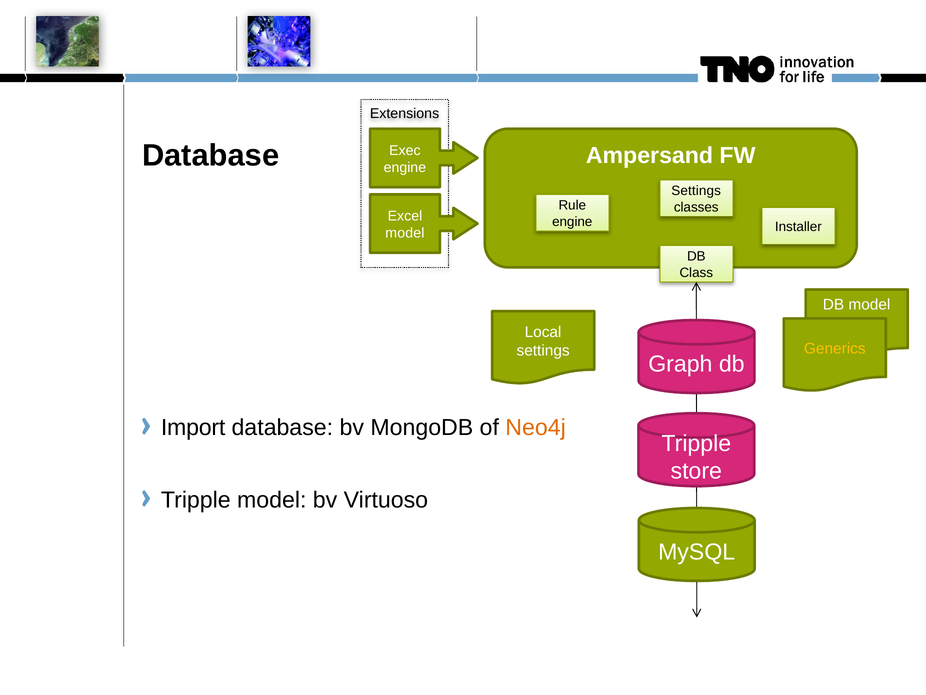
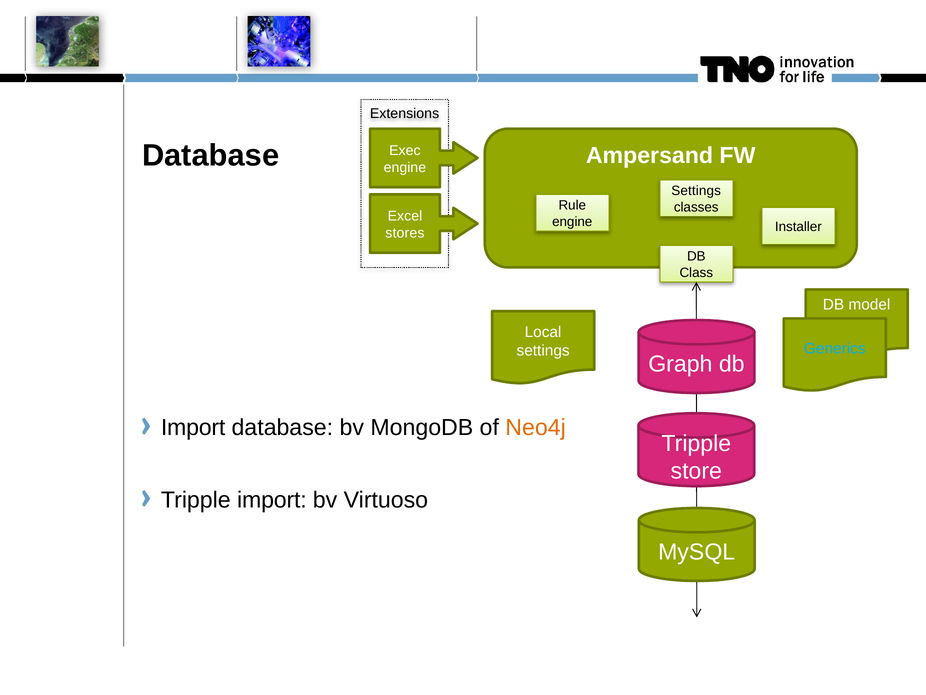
model at (405, 233): model -> stores
Generics colour: yellow -> light blue
Tripple model: model -> import
